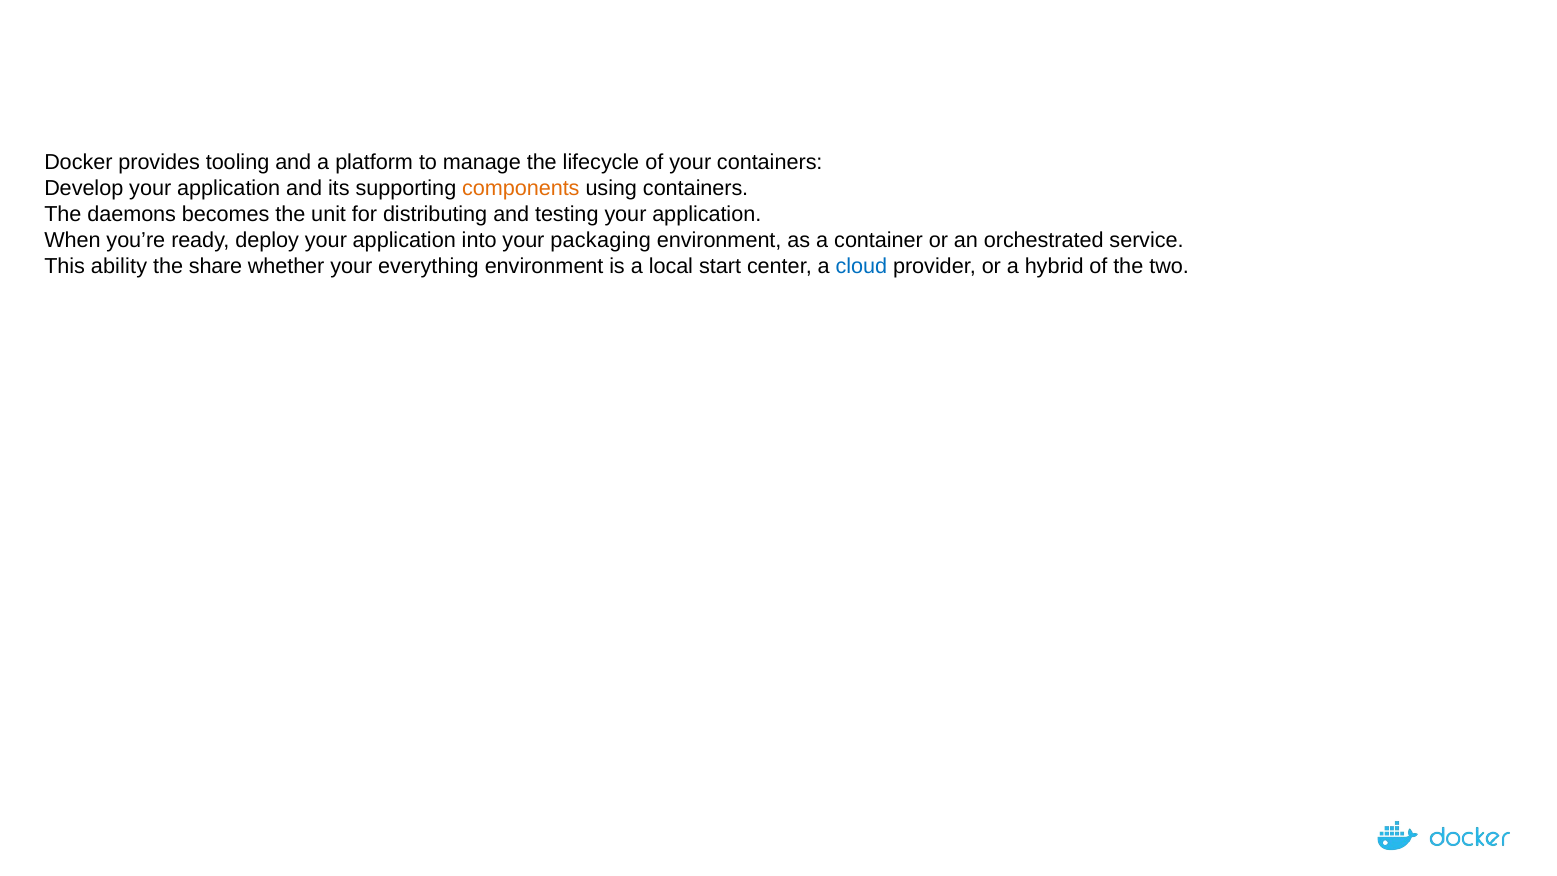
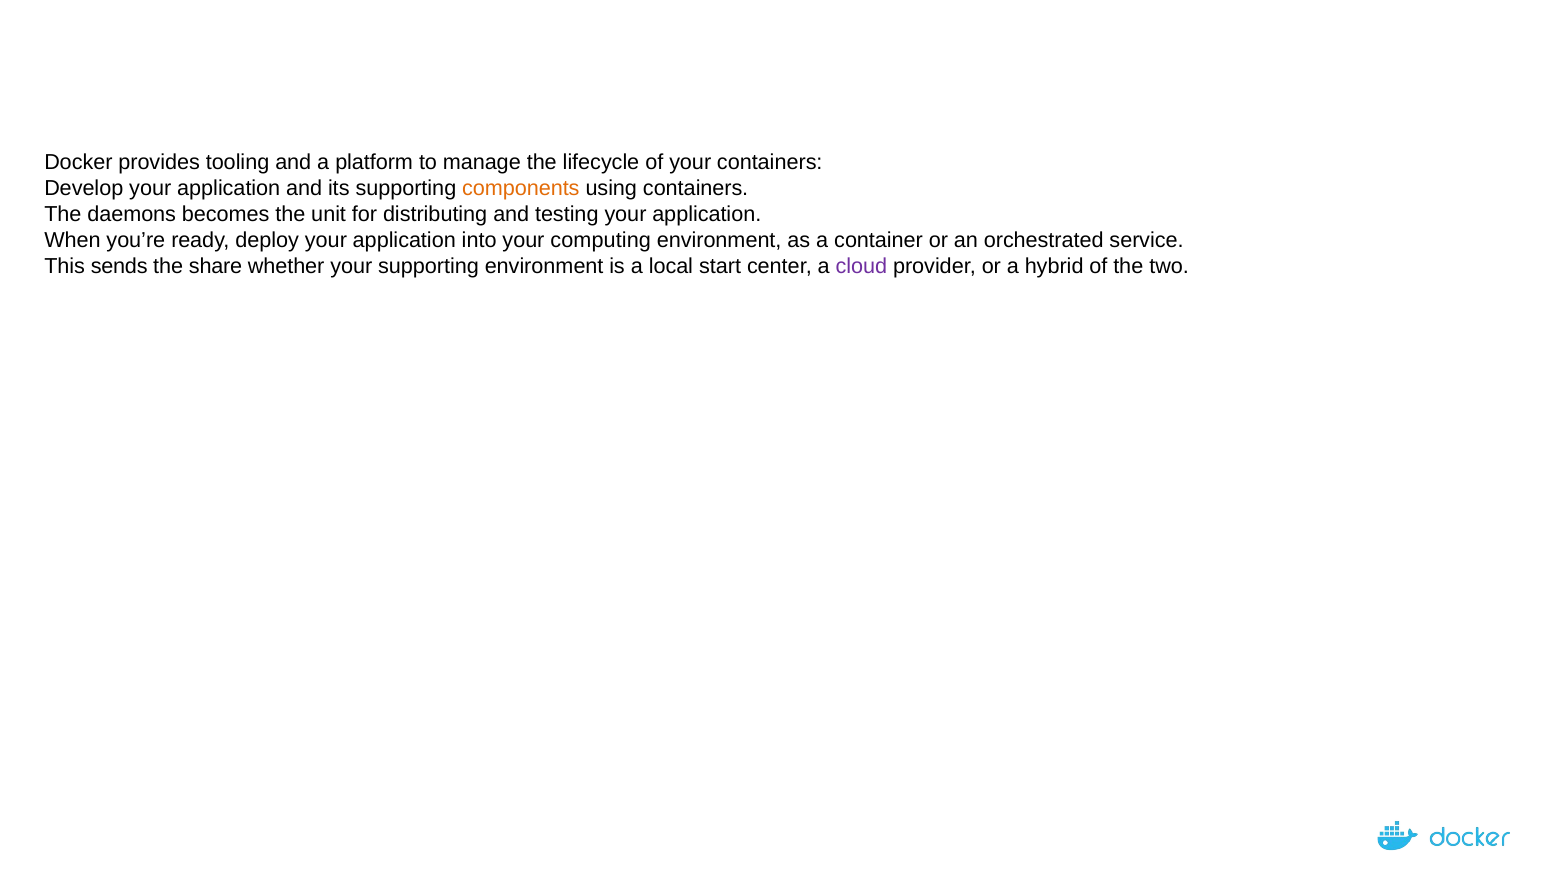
packaging: packaging -> computing
ability: ability -> sends
your everything: everything -> supporting
cloud colour: blue -> purple
